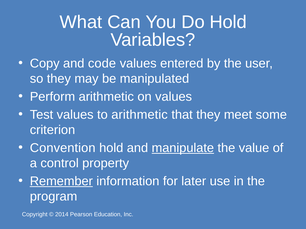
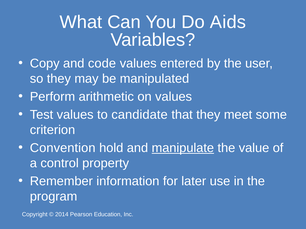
Do Hold: Hold -> Aids
to arithmetic: arithmetic -> candidate
Remember underline: present -> none
